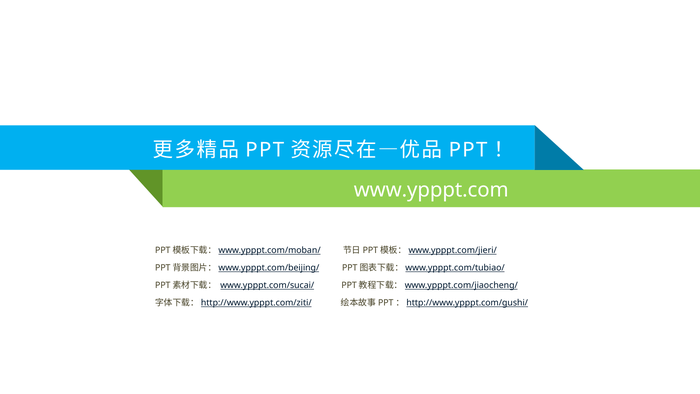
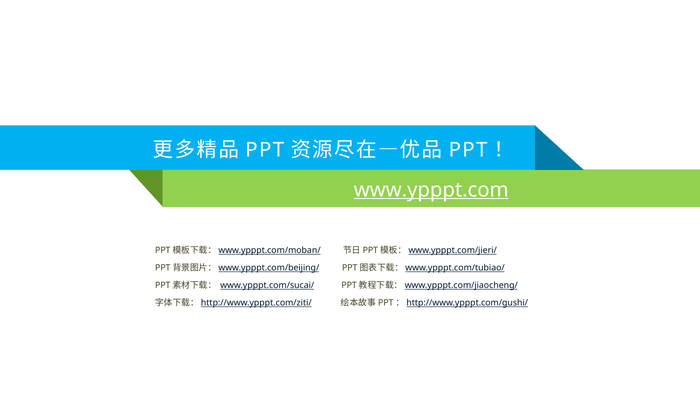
www.ypppt.com underline: none -> present
